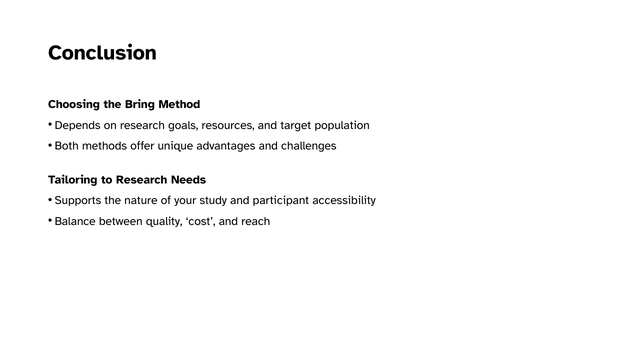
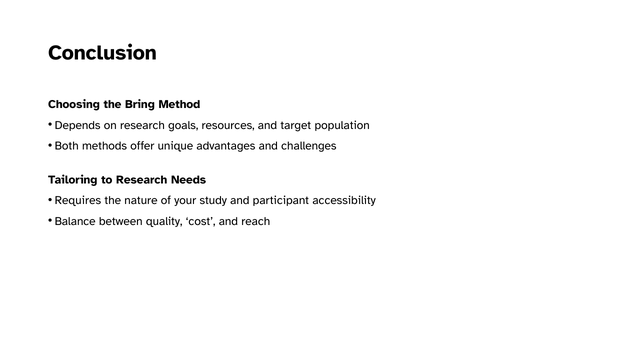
Supports: Supports -> Requires
